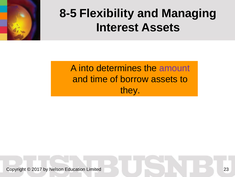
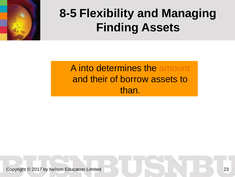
Interest: Interest -> Finding
amount colour: purple -> orange
time: time -> their
they: they -> than
